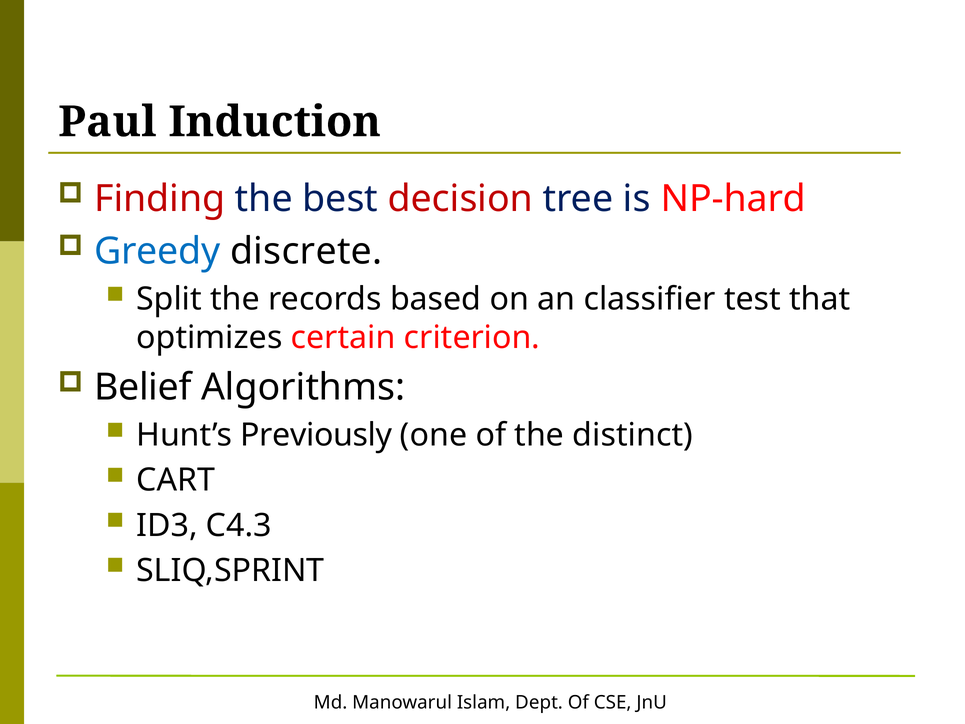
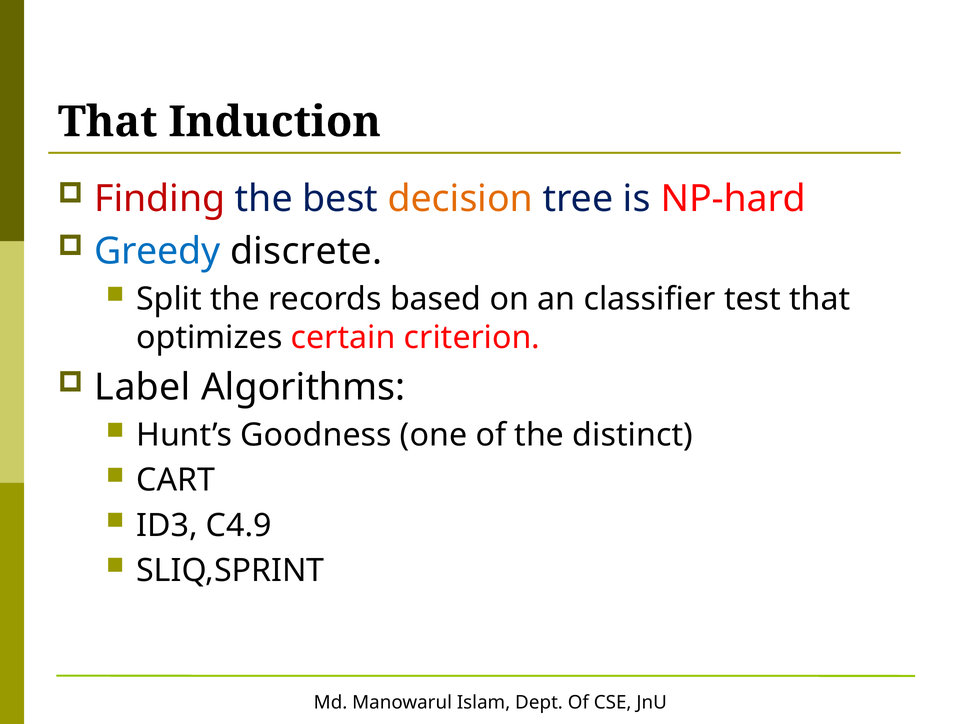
Paul at (107, 122): Paul -> That
decision colour: red -> orange
Belief: Belief -> Label
Previously: Previously -> Goodness
C4.3: C4.3 -> C4.9
